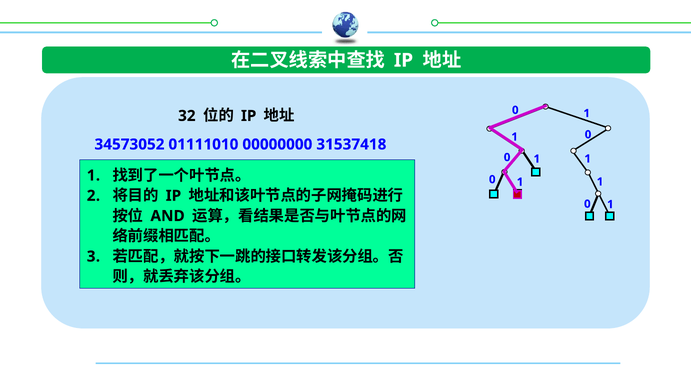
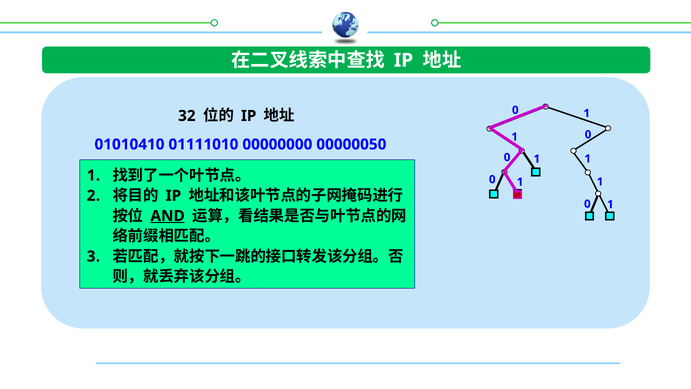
34573052: 34573052 -> 01010410
31537418: 31537418 -> 00000050
AND underline: none -> present
